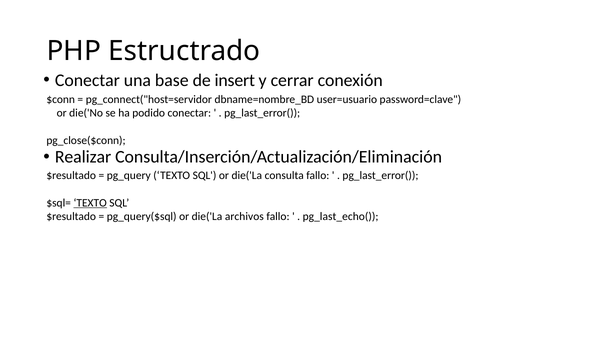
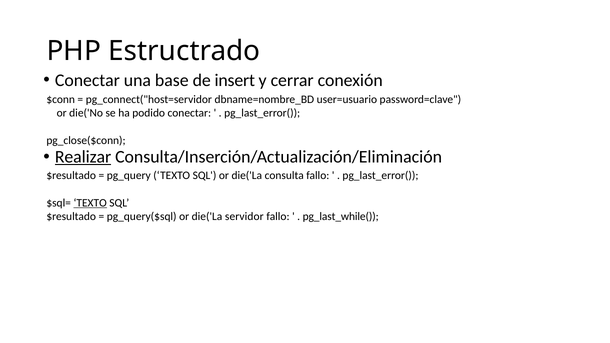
Realizar underline: none -> present
archivos: archivos -> servidor
pg_last_echo(: pg_last_echo( -> pg_last_while(
